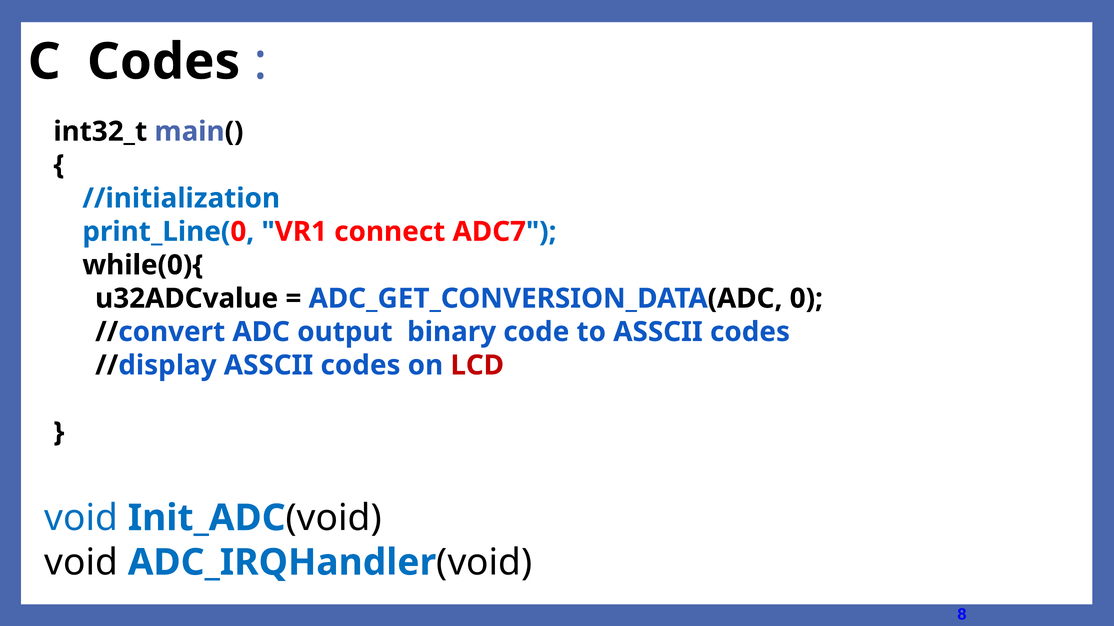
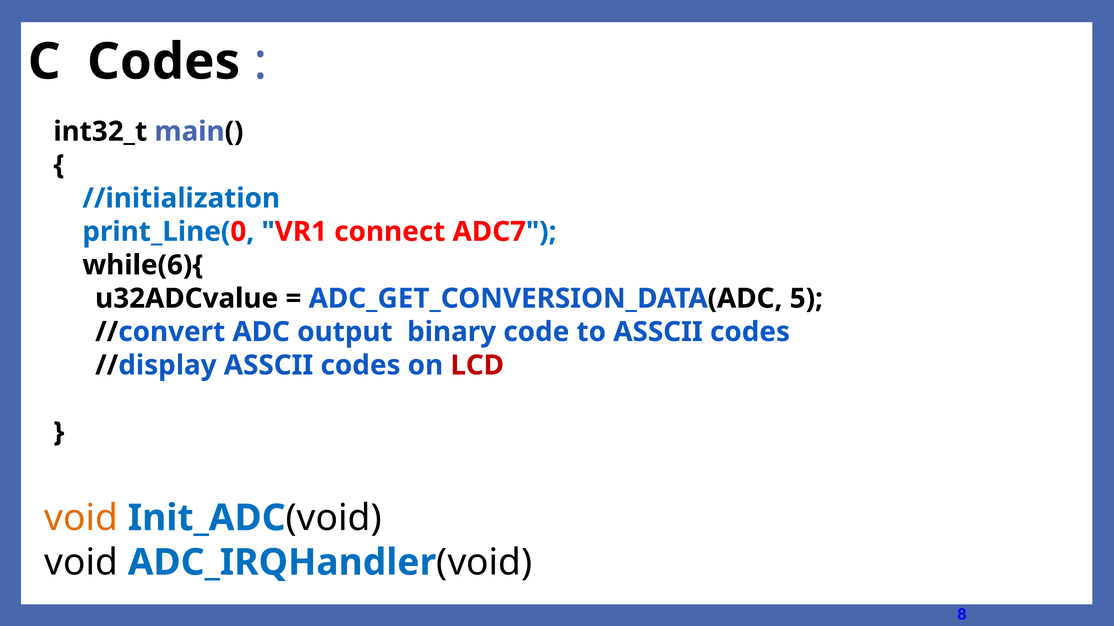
while(0){: while(0){ -> while(6){
0: 0 -> 5
void at (81, 518) colour: blue -> orange
